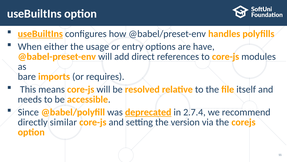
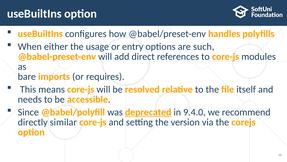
useBuiltIns at (40, 34) underline: present -> none
have: have -> such
2.7.4: 2.7.4 -> 9.4.0
